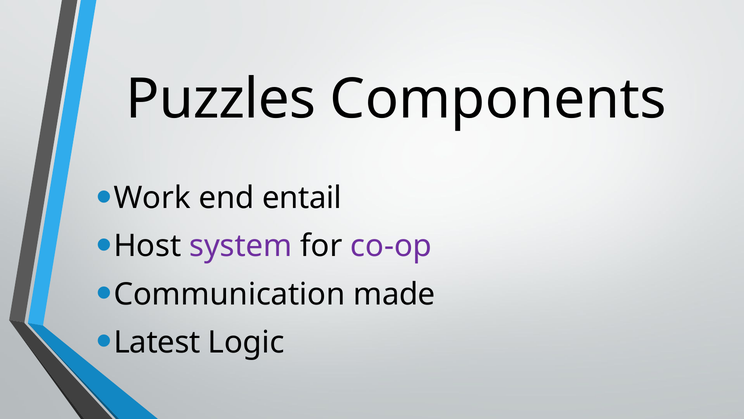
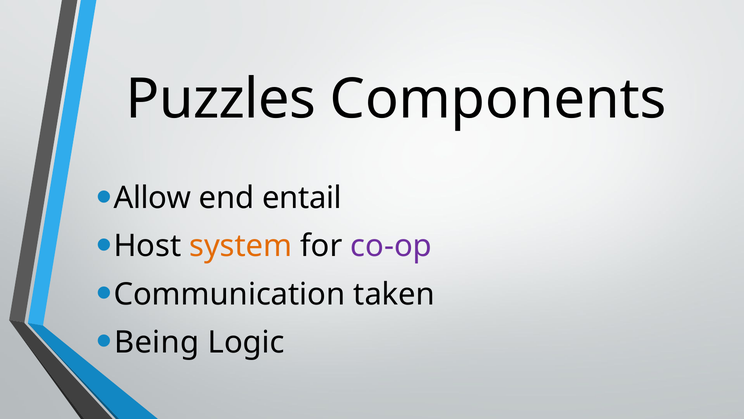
Work: Work -> Allow
system colour: purple -> orange
made: made -> taken
Latest: Latest -> Being
